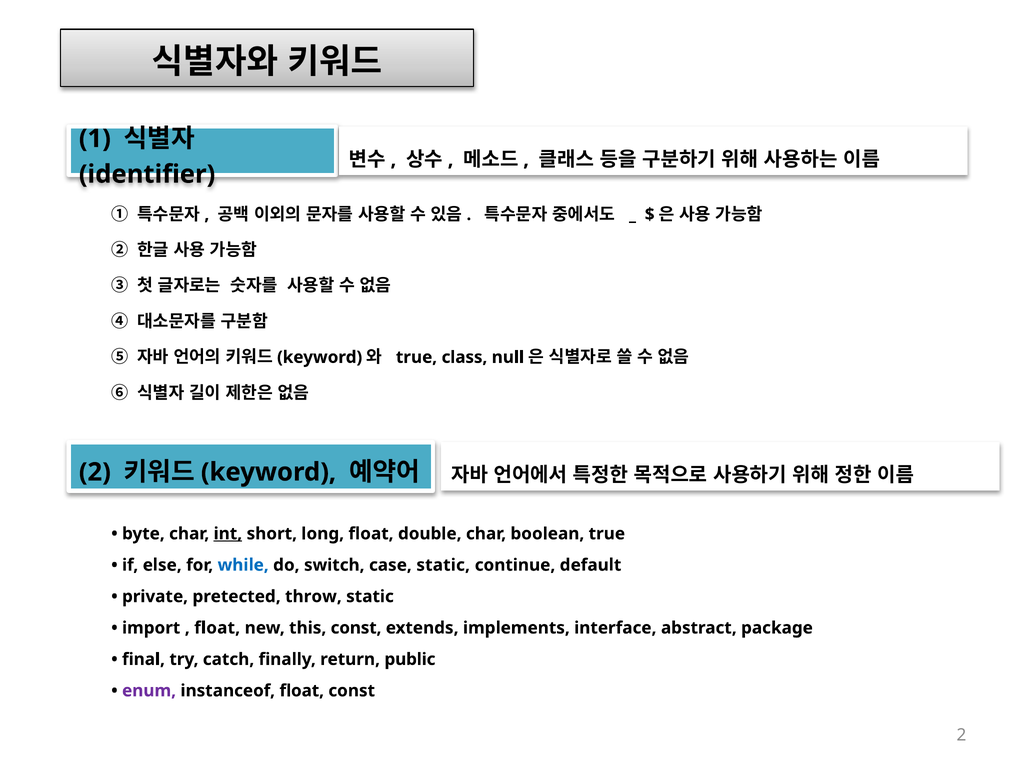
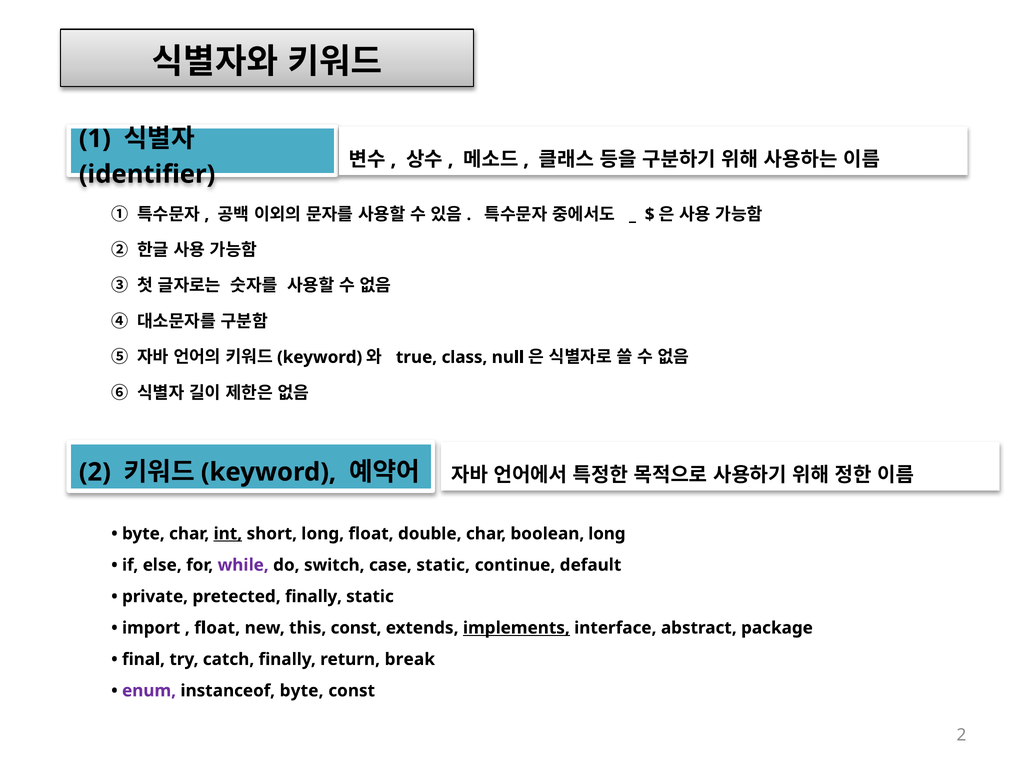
boolean true: true -> long
while colour: blue -> purple
pretected throw: throw -> finally
implements underline: none -> present
public: public -> break
instanceof float: float -> byte
